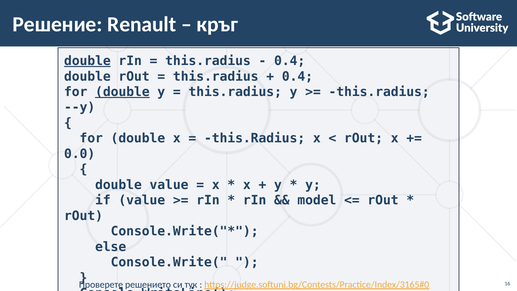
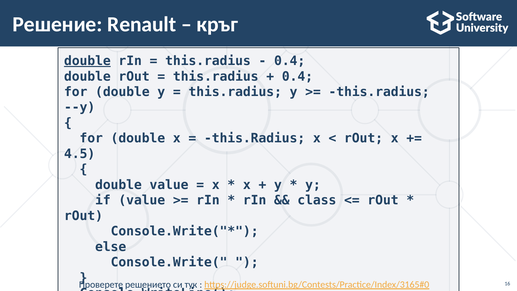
double at (122, 92) underline: present -> none
0.0: 0.0 -> 4.5
model: model -> class
